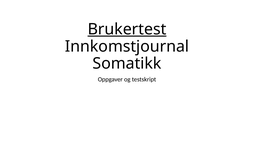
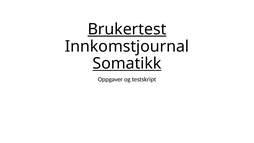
Somatikk underline: none -> present
